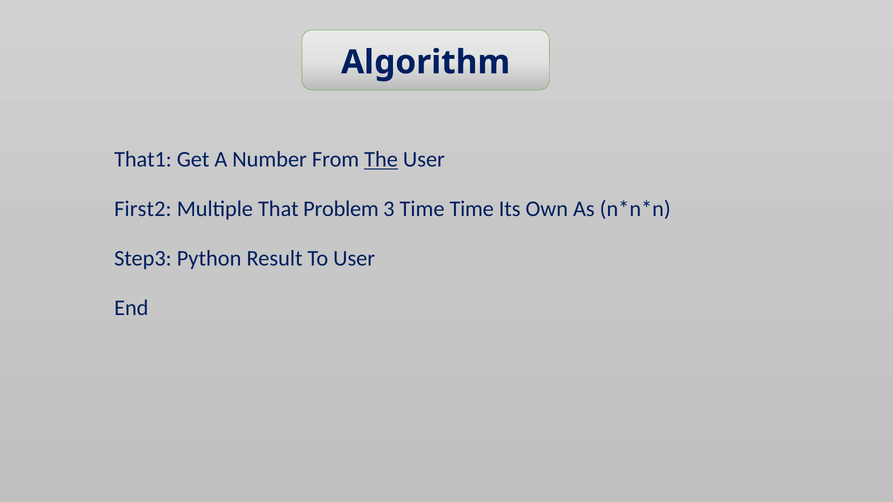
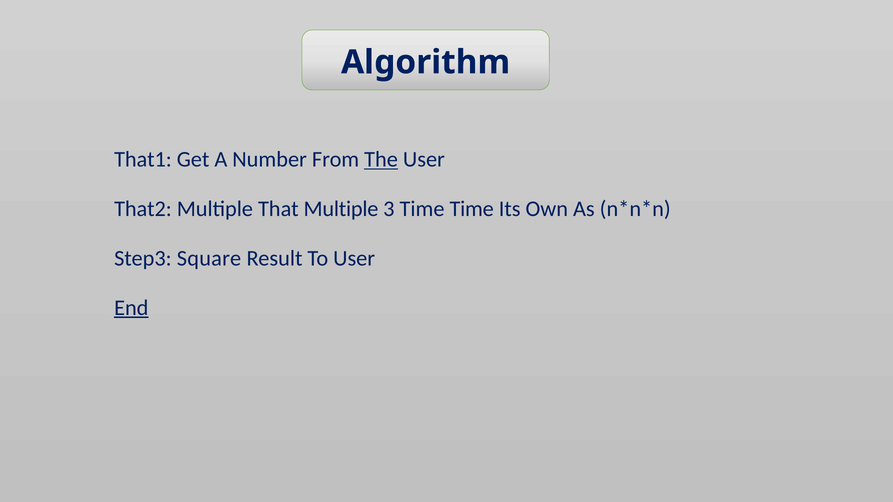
First2: First2 -> That2
That Problem: Problem -> Multiple
Python: Python -> Square
End underline: none -> present
